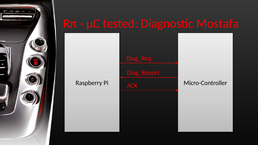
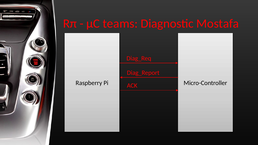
tested: tested -> teams
